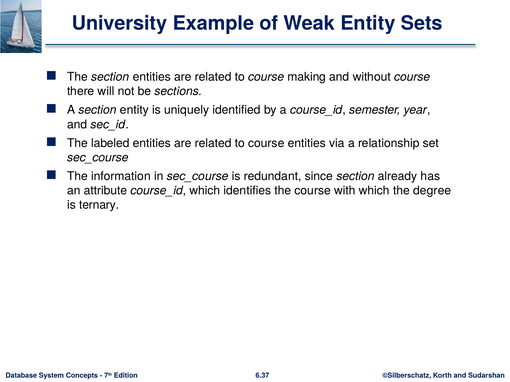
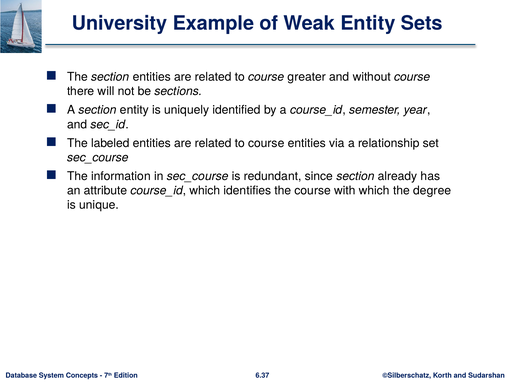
making: making -> greater
ternary: ternary -> unique
